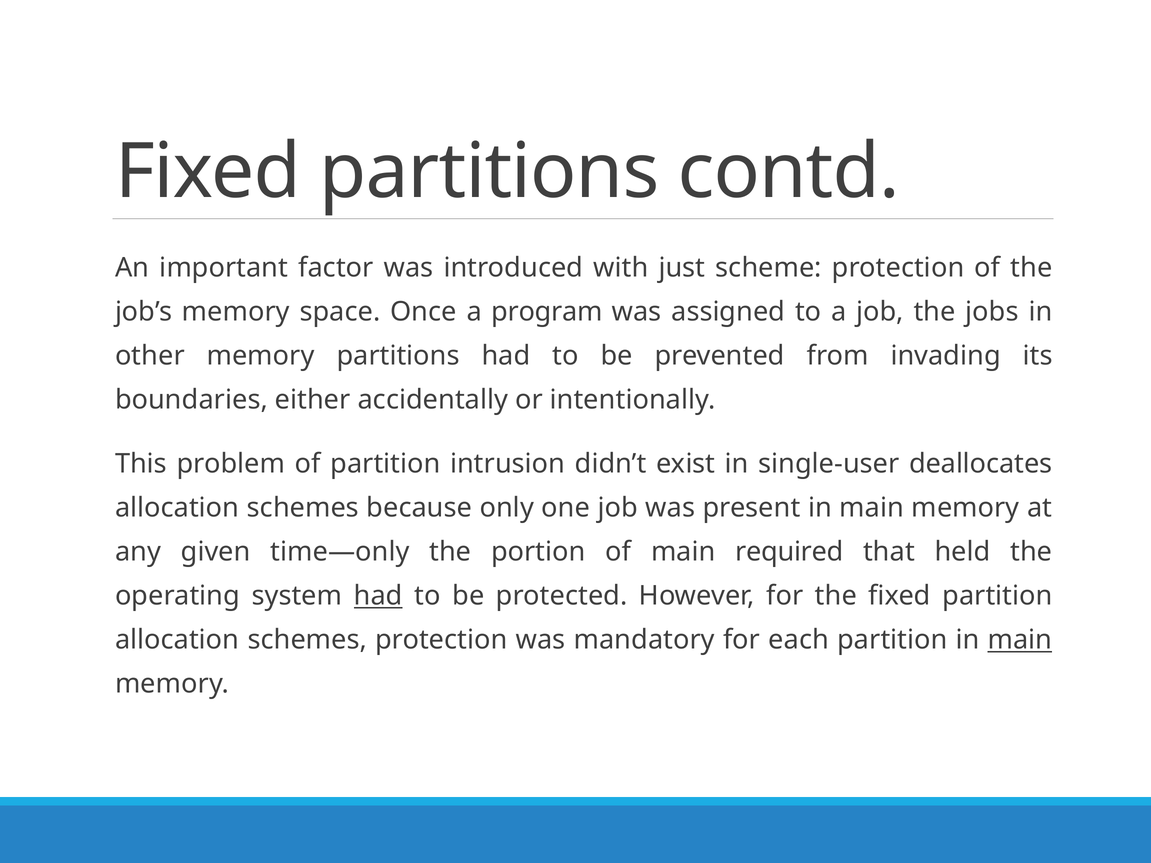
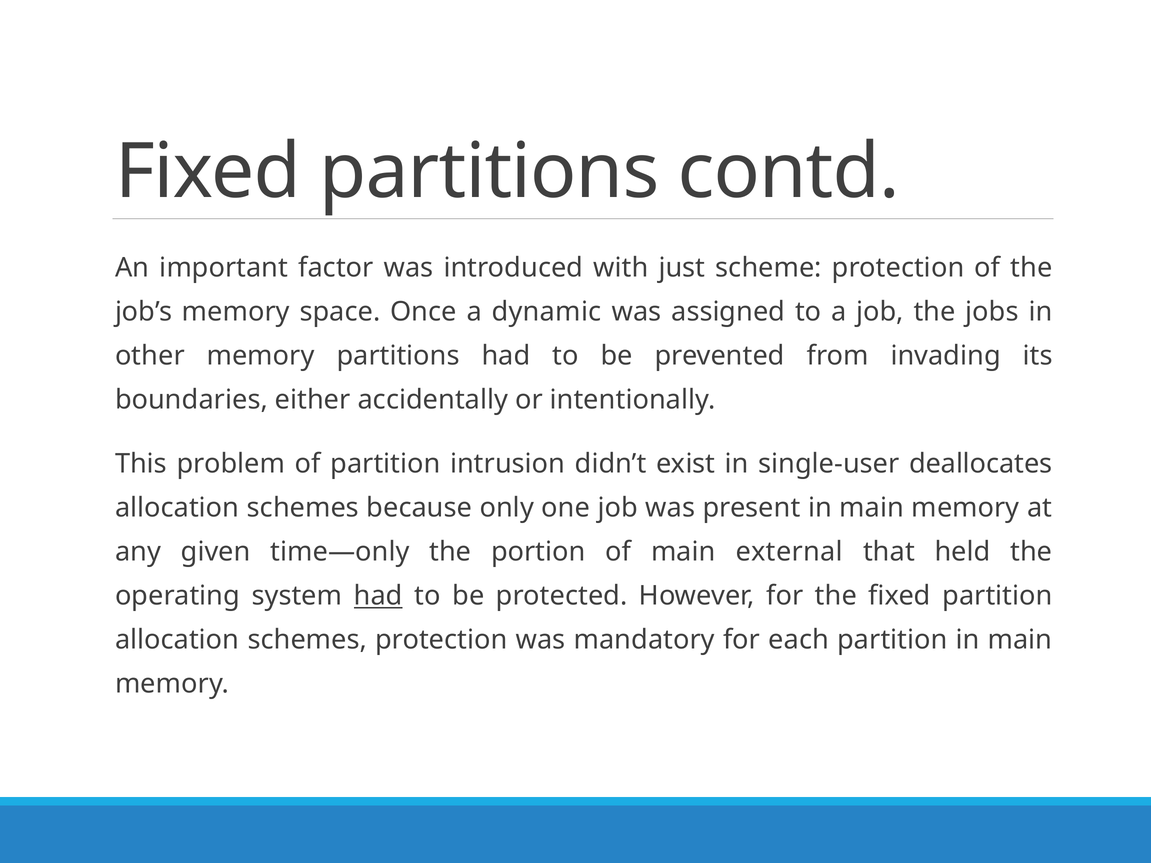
program: program -> dynamic
required: required -> external
main at (1020, 640) underline: present -> none
